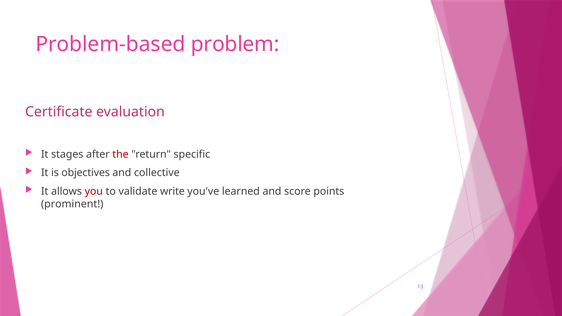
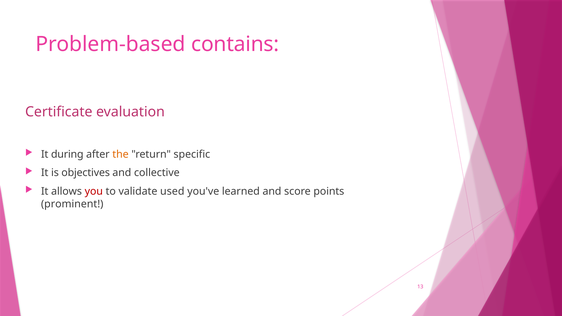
problem: problem -> contains
stages: stages -> during
the colour: red -> orange
write: write -> used
